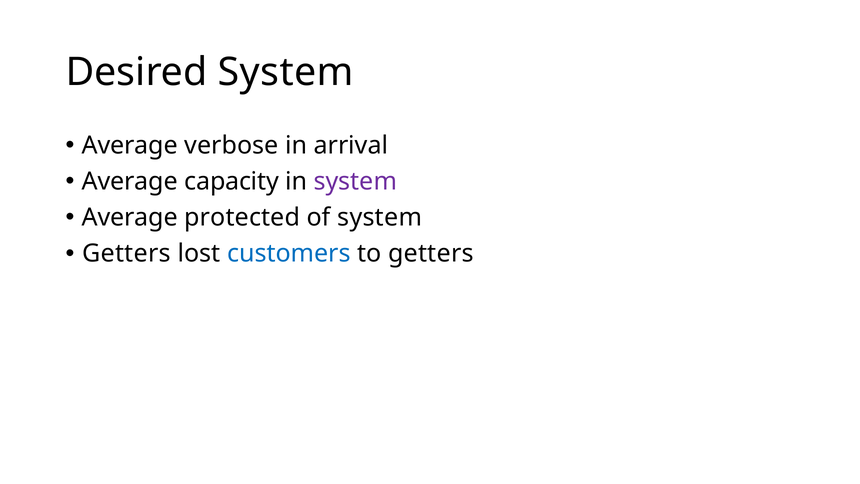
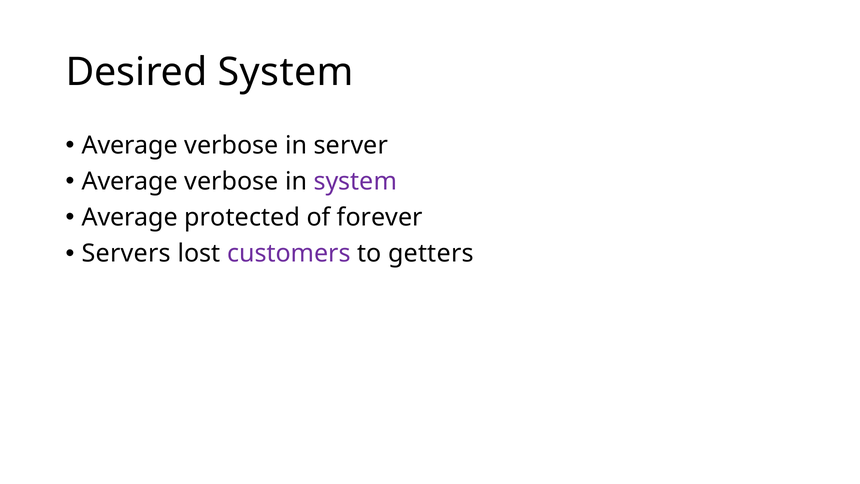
arrival: arrival -> server
capacity at (232, 181): capacity -> verbose
of system: system -> forever
Getters at (126, 254): Getters -> Servers
customers colour: blue -> purple
